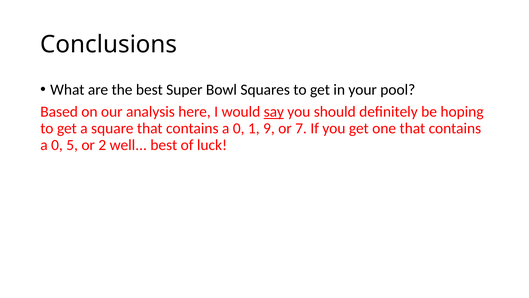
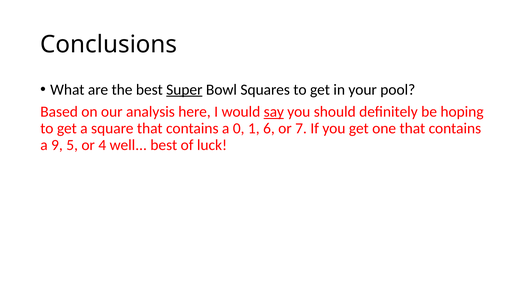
Super underline: none -> present
9: 9 -> 6
0 at (57, 145): 0 -> 9
2: 2 -> 4
